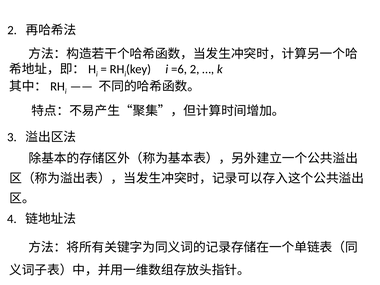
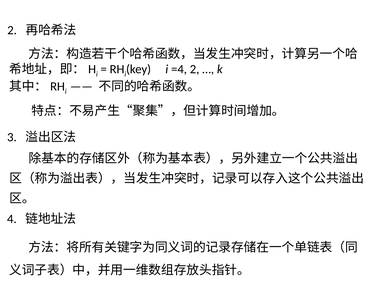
=6: =6 -> =4
